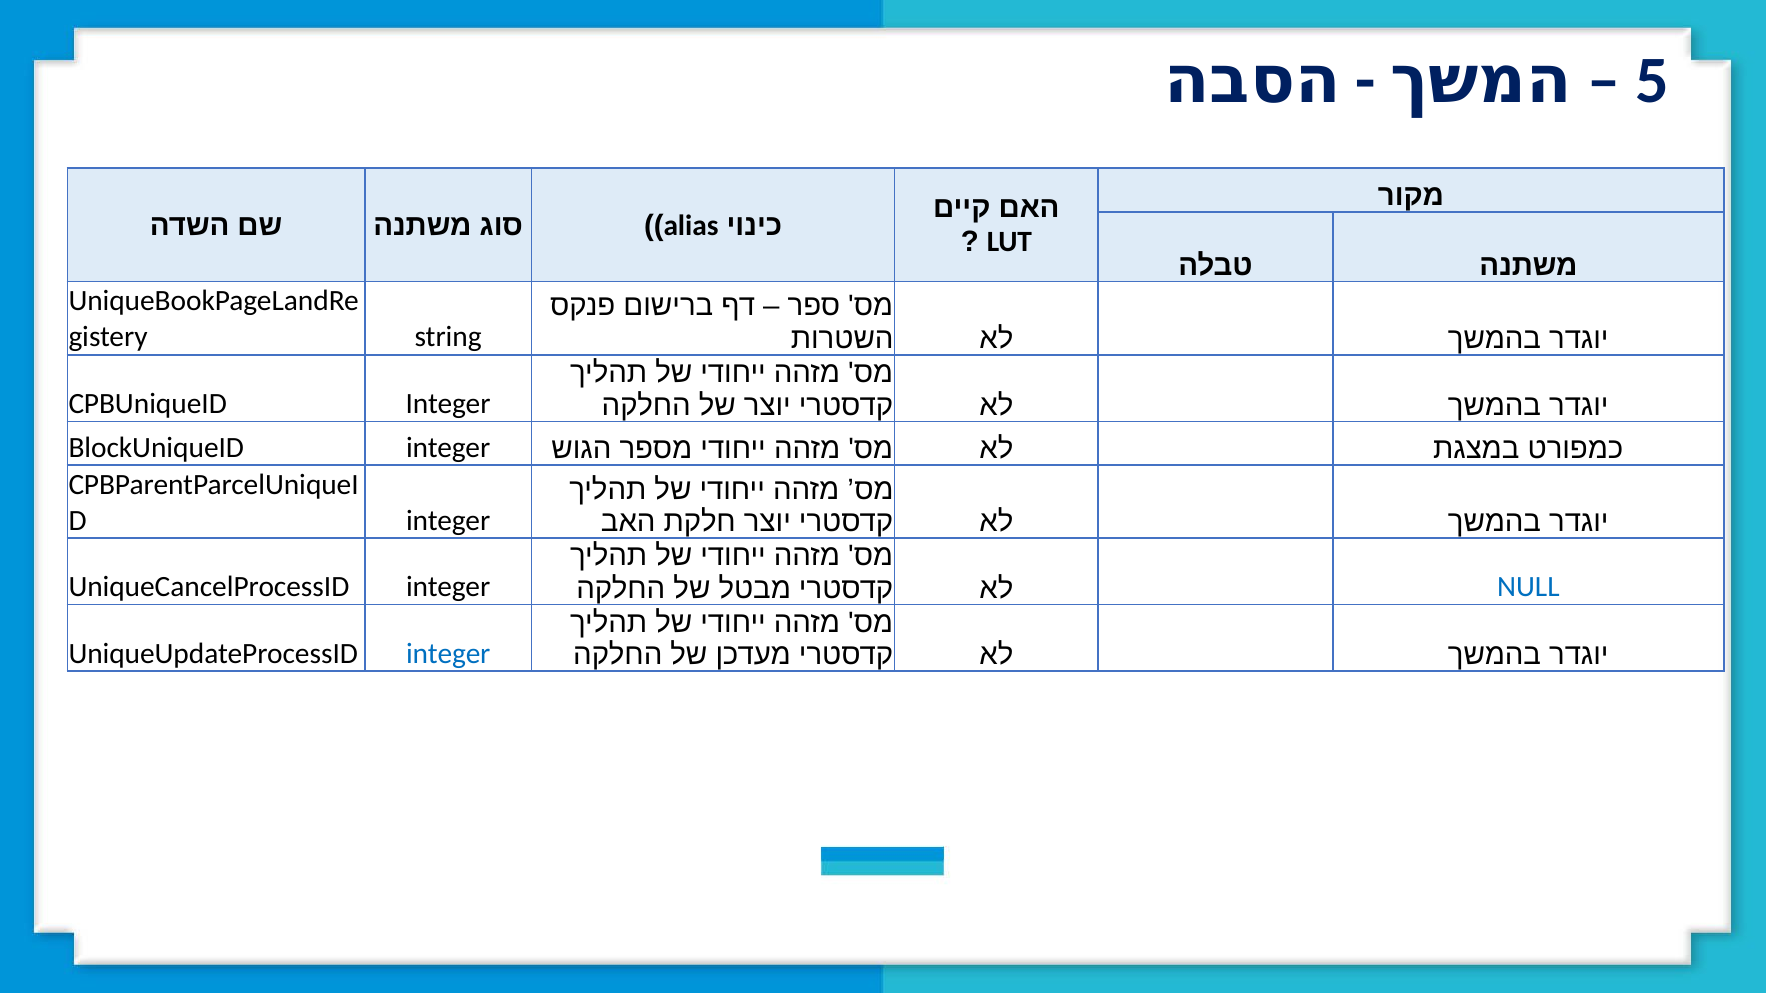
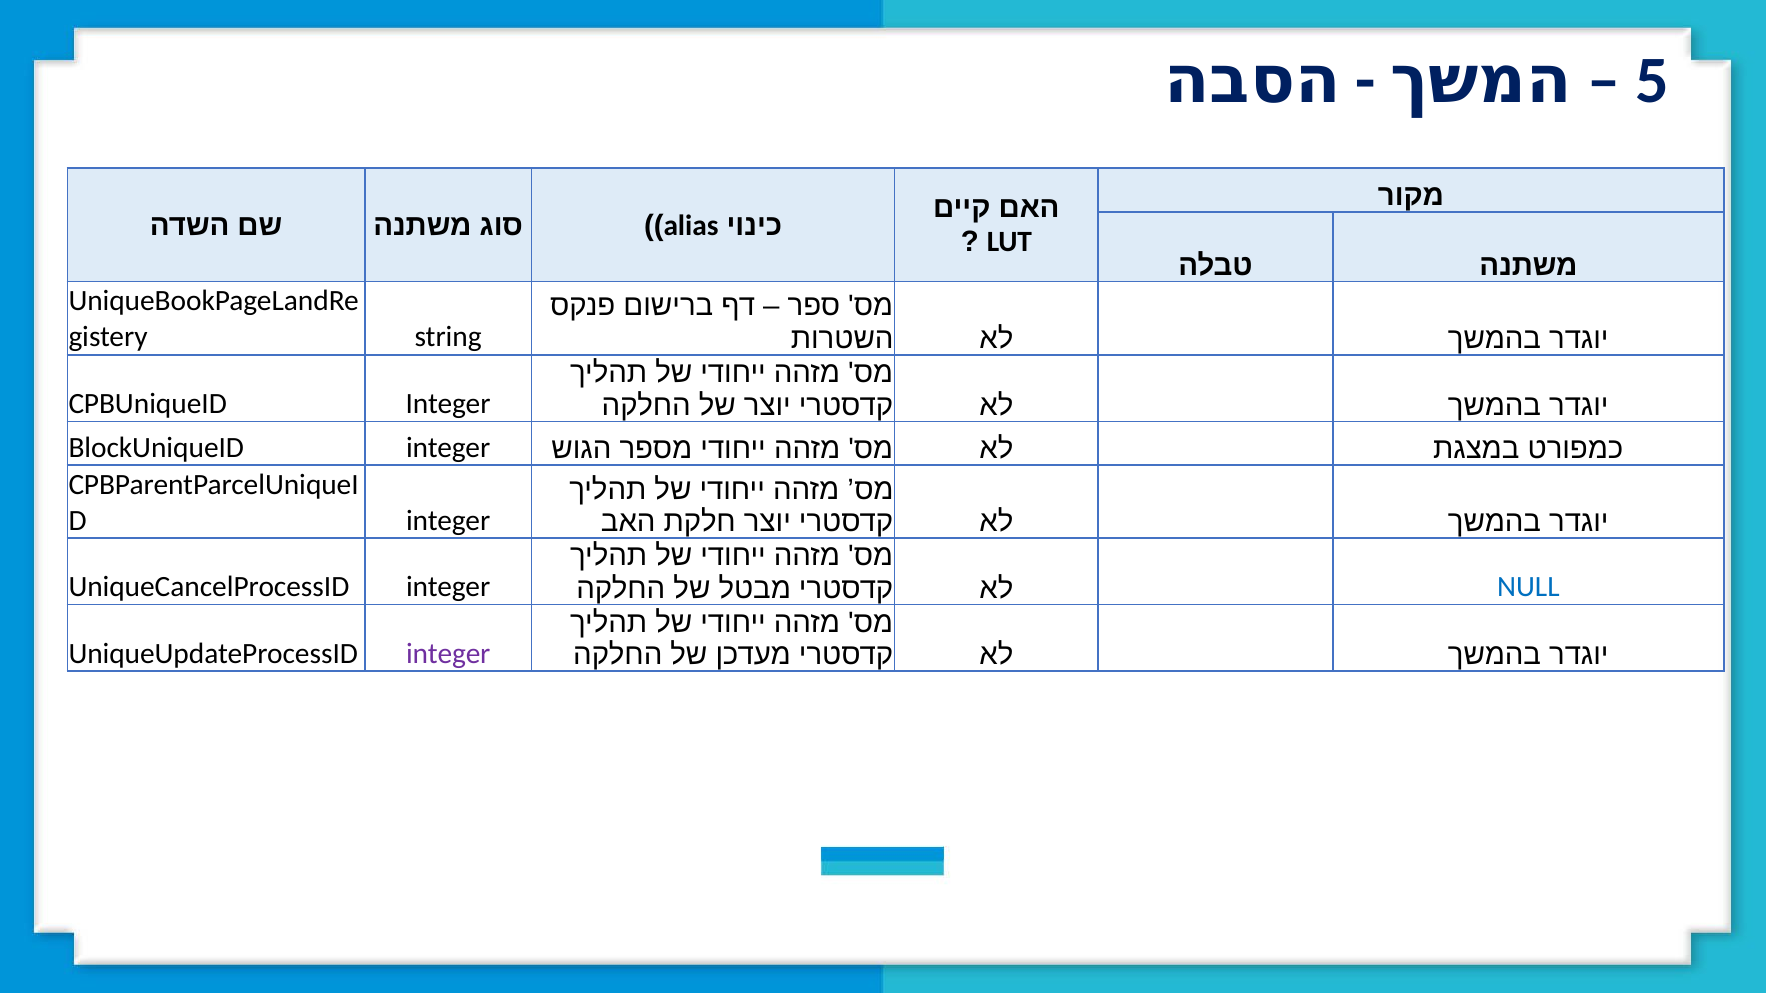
integer at (448, 654) colour: blue -> purple
